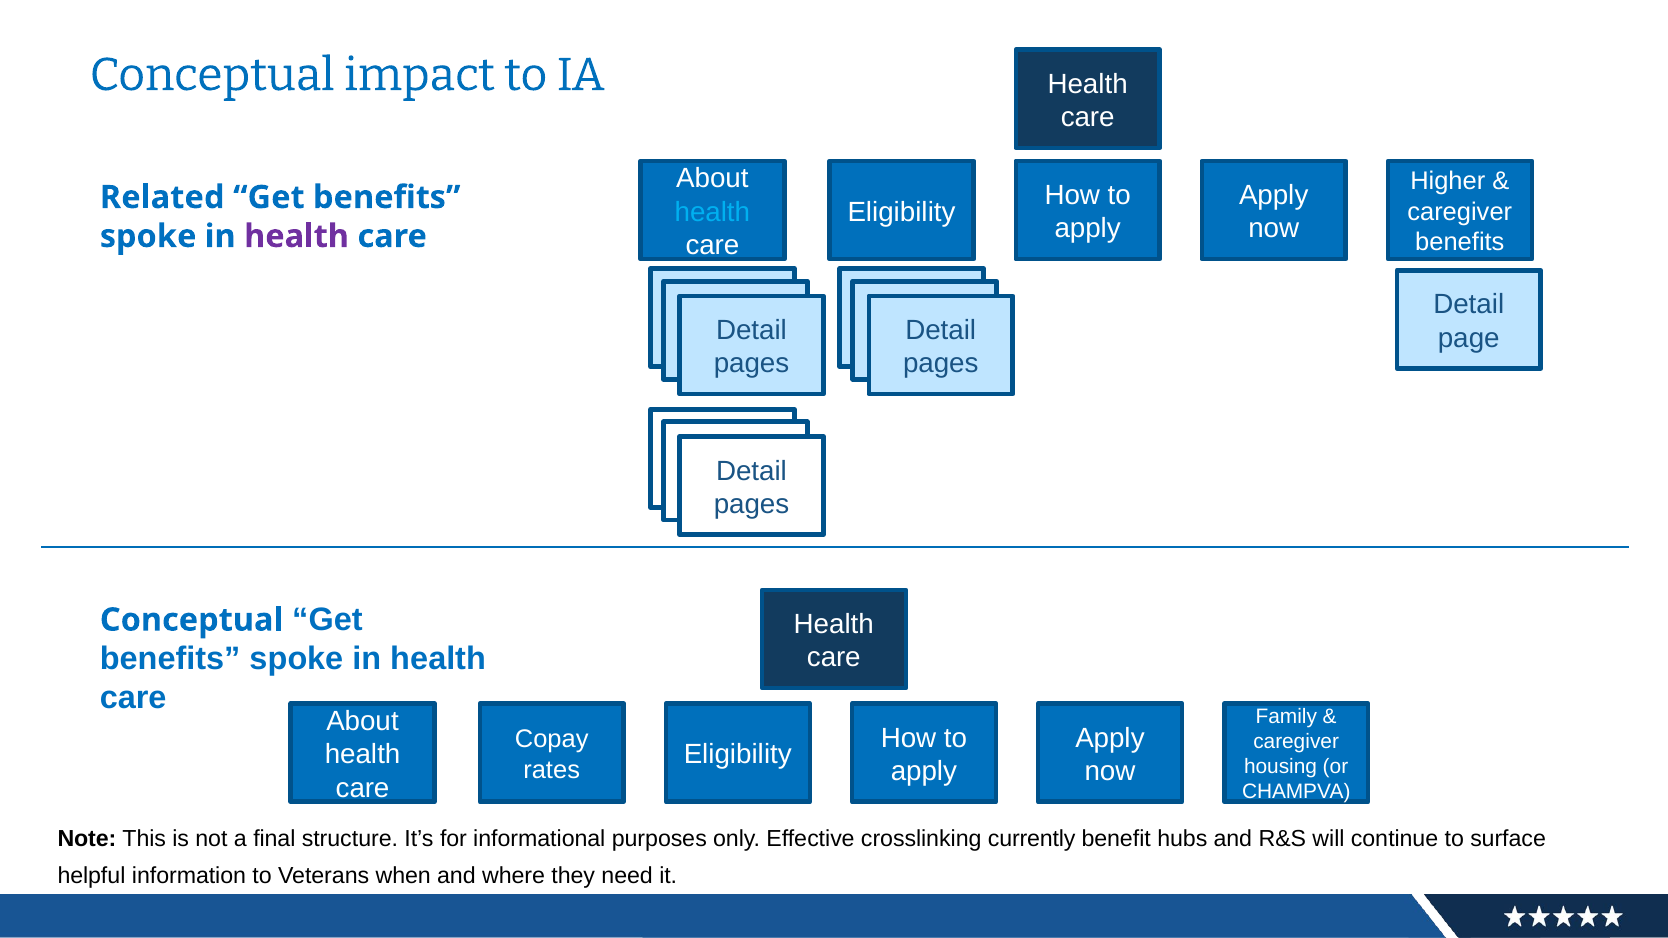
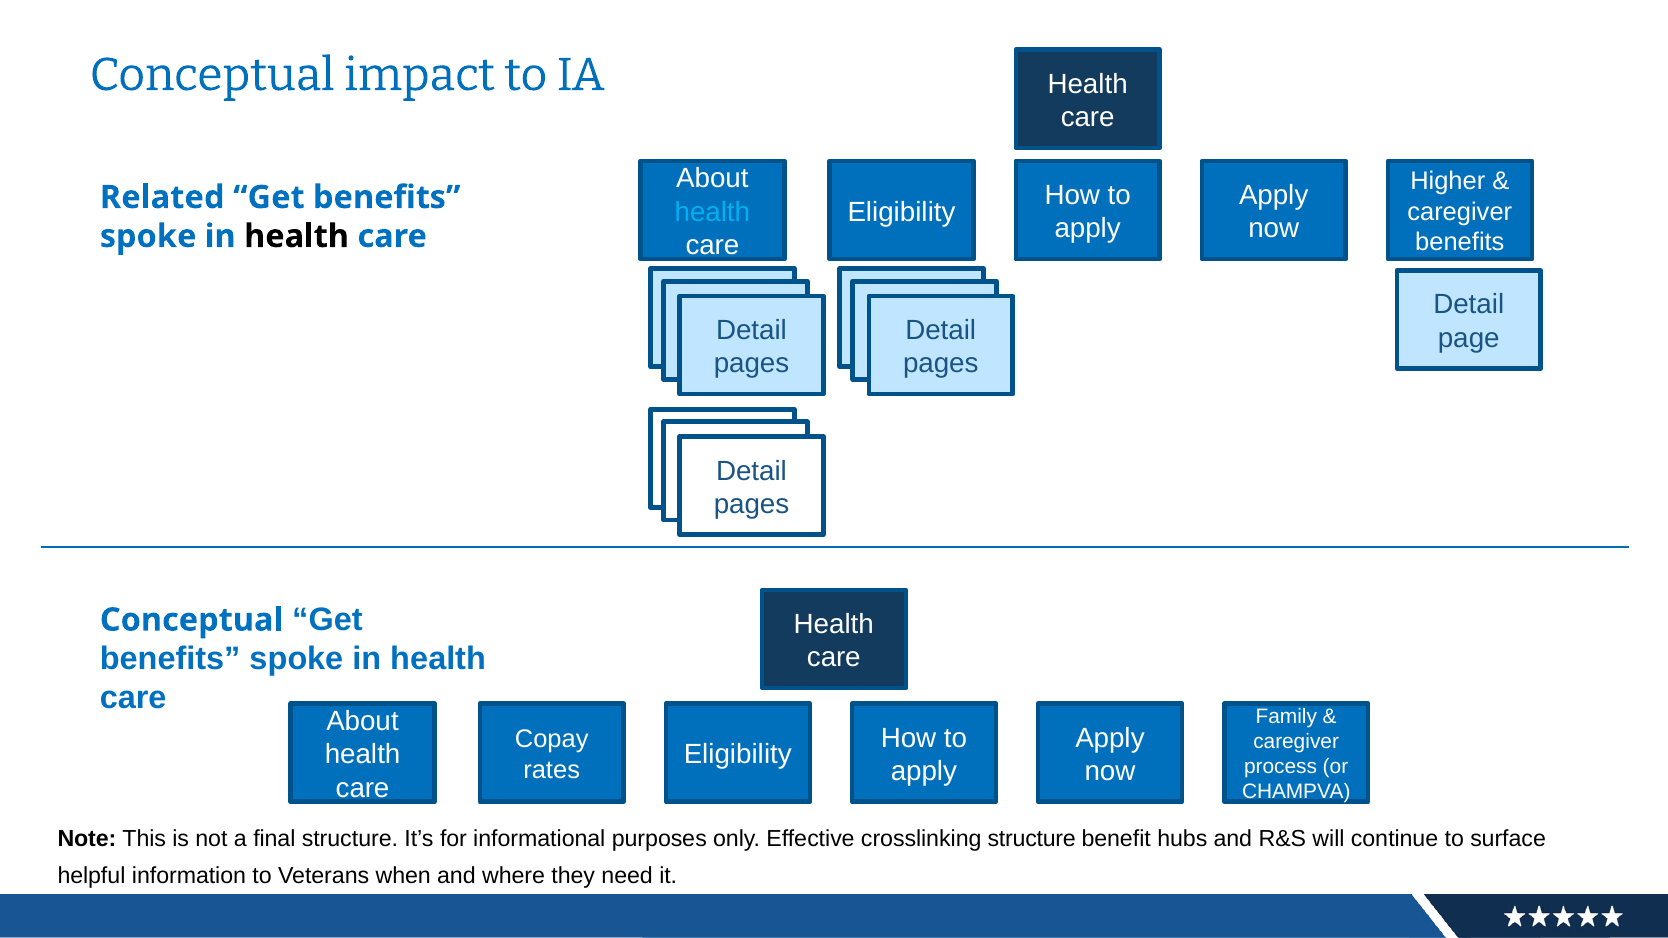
health at (297, 236) colour: purple -> black
housing: housing -> process
crosslinking currently: currently -> structure
